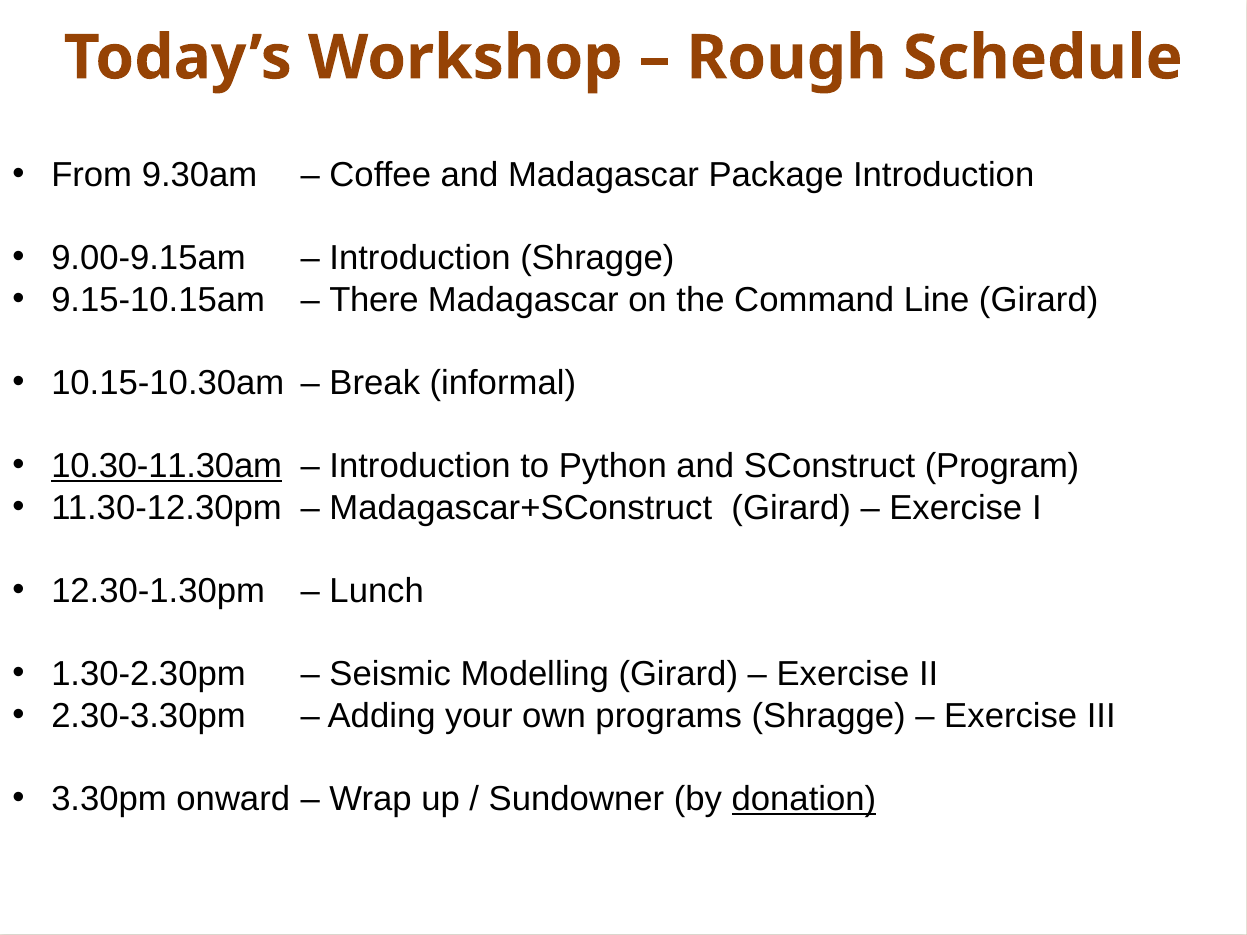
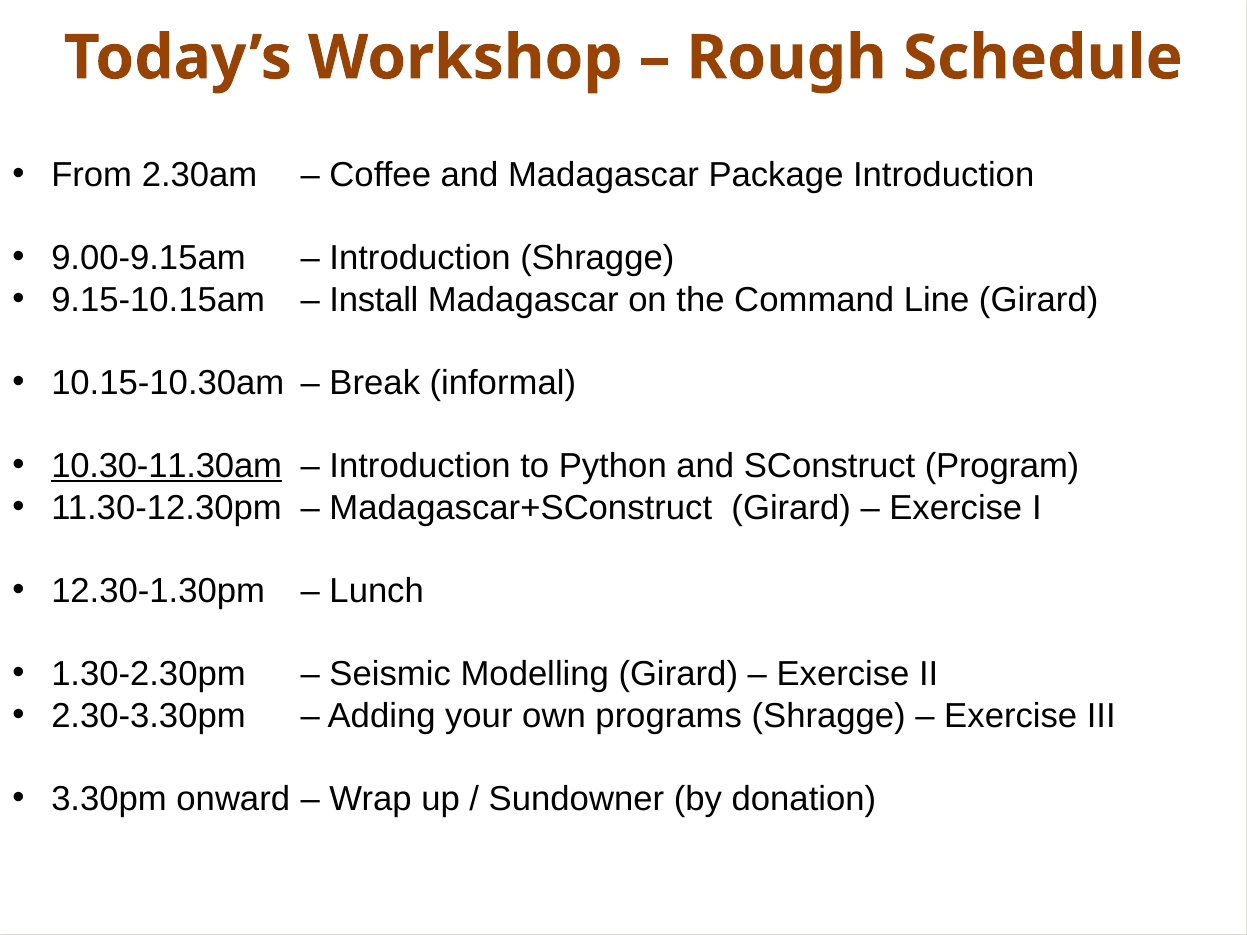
9.30am: 9.30am -> 2.30am
There: There -> Install
donation underline: present -> none
